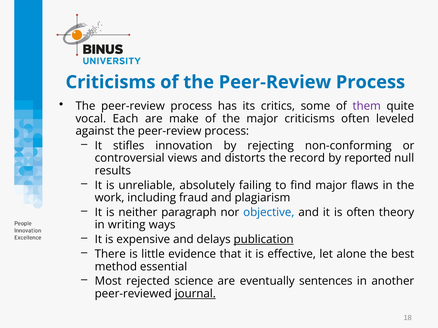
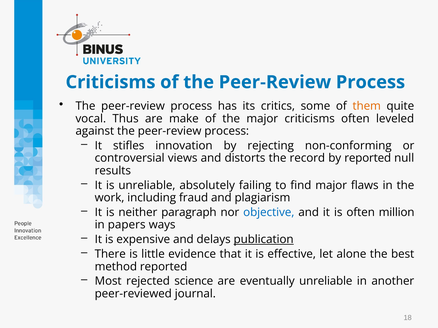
them colour: purple -> orange
Each: Each -> Thus
theory: theory -> million
writing: writing -> papers
method essential: essential -> reported
eventually sentences: sentences -> unreliable
journal underline: present -> none
